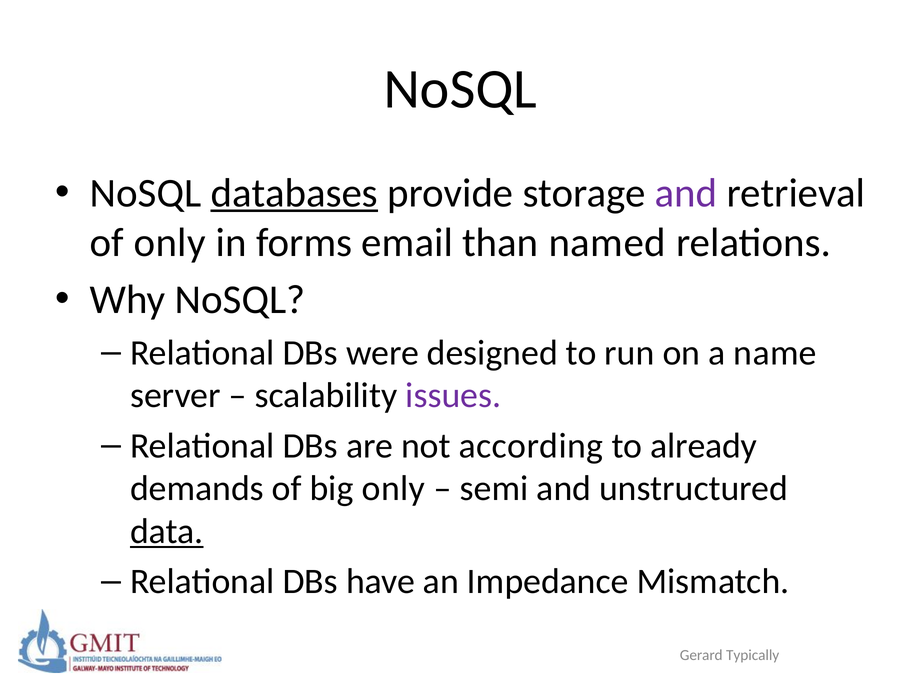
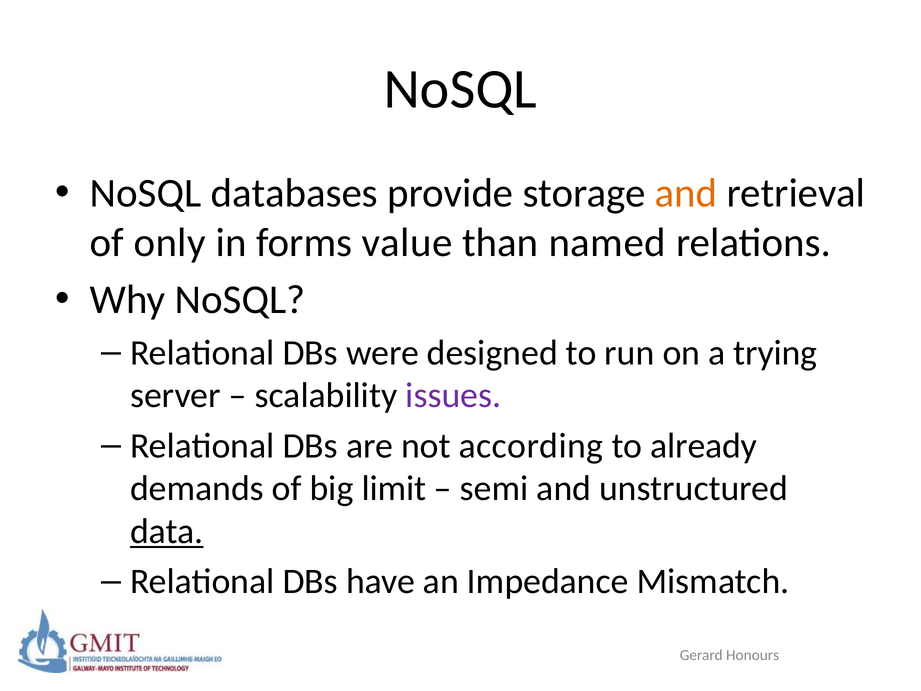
databases underline: present -> none
and at (686, 193) colour: purple -> orange
email: email -> value
name: name -> trying
big only: only -> limit
Typically: Typically -> Honours
